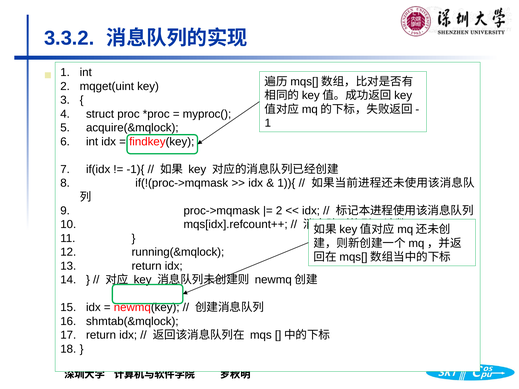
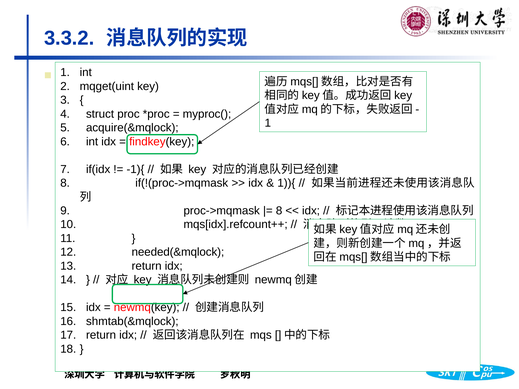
2 at (279, 211): 2 -> 8
running(&mqlock: running(&mqlock -> needed(&mqlock
